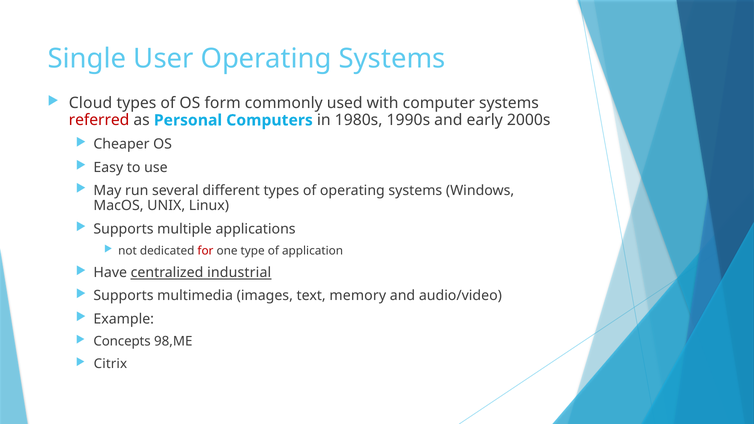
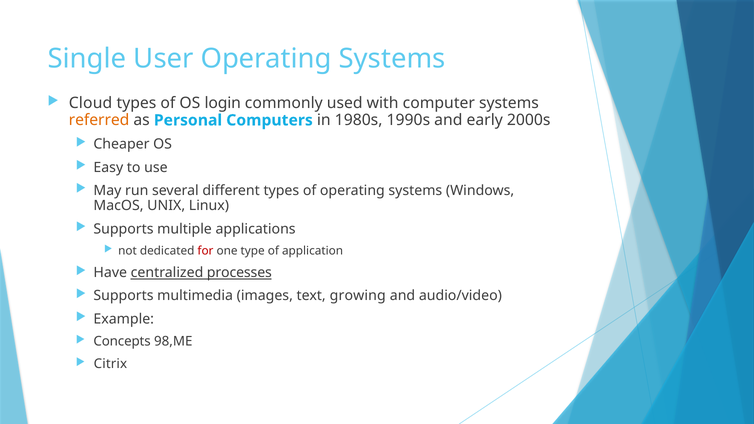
form: form -> login
referred colour: red -> orange
industrial: industrial -> processes
memory: memory -> growing
